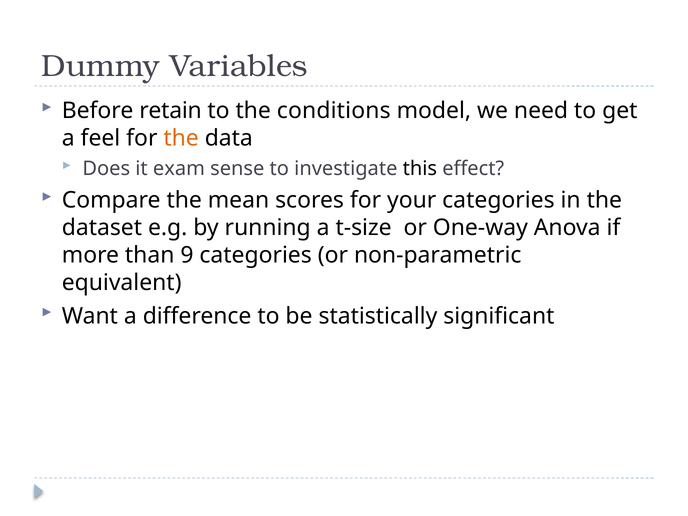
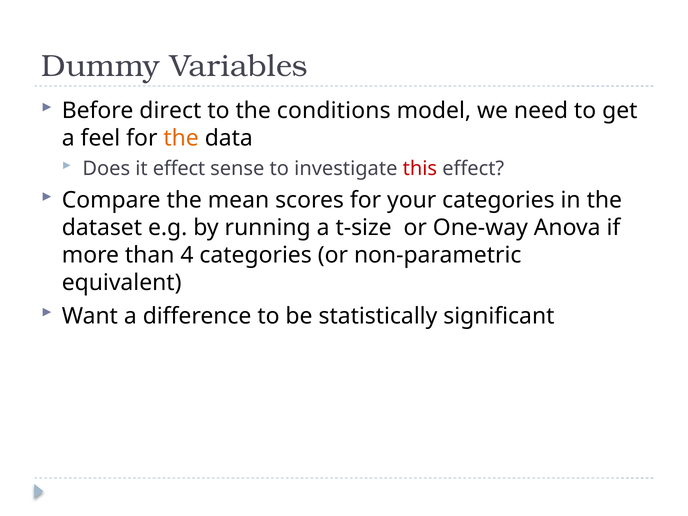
retain: retain -> direct
it exam: exam -> effect
this colour: black -> red
9: 9 -> 4
